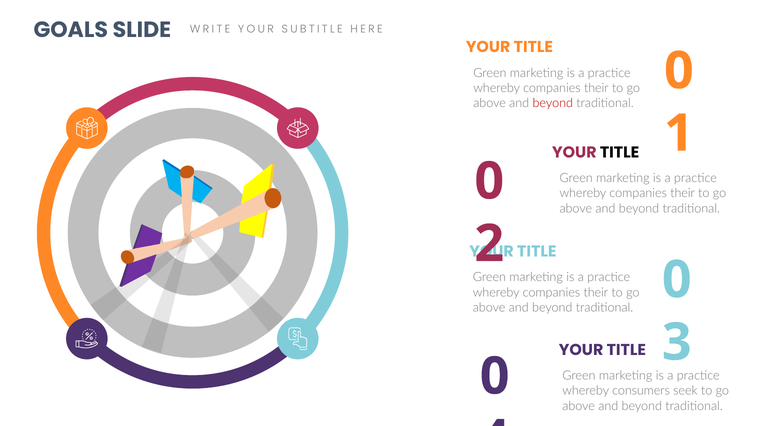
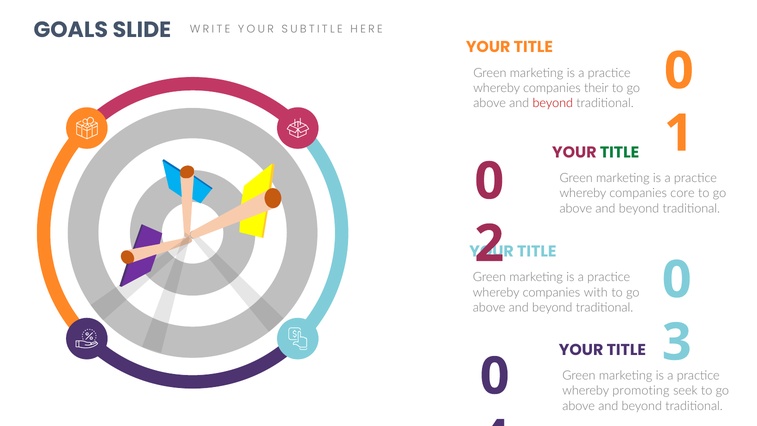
TITLE at (620, 152) colour: black -> green
their at (683, 193): their -> core
their at (596, 292): their -> with
consumers: consumers -> promoting
